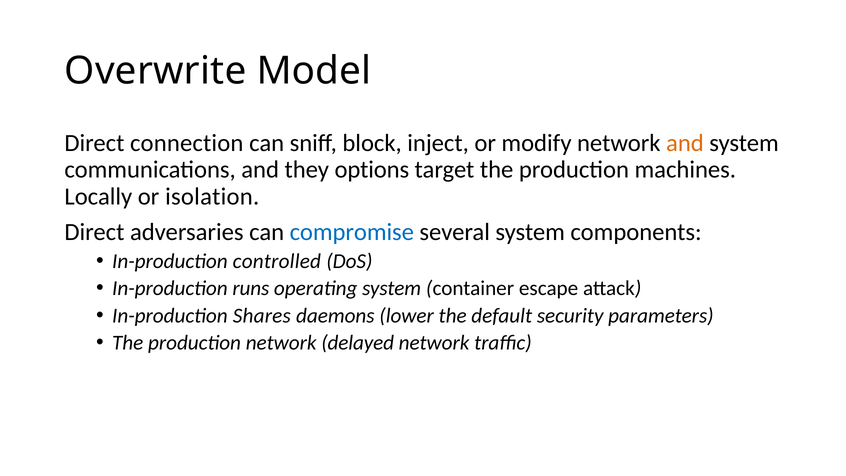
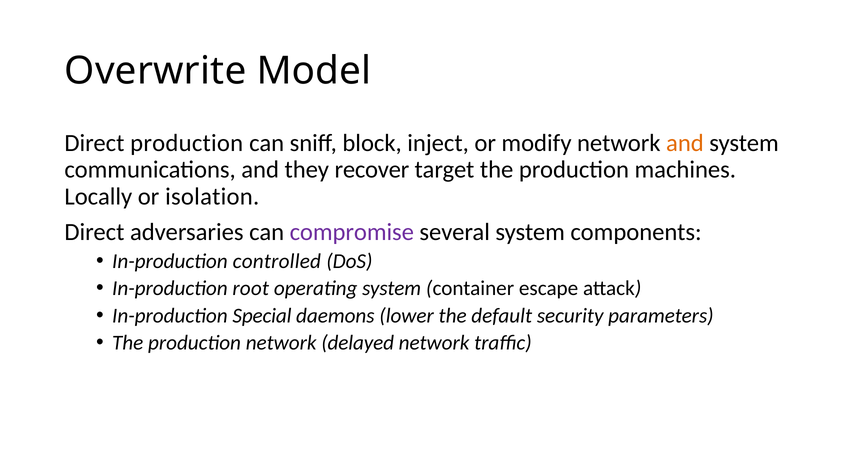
Direct connection: connection -> production
options: options -> recover
compromise colour: blue -> purple
runs: runs -> root
Shares: Shares -> Special
